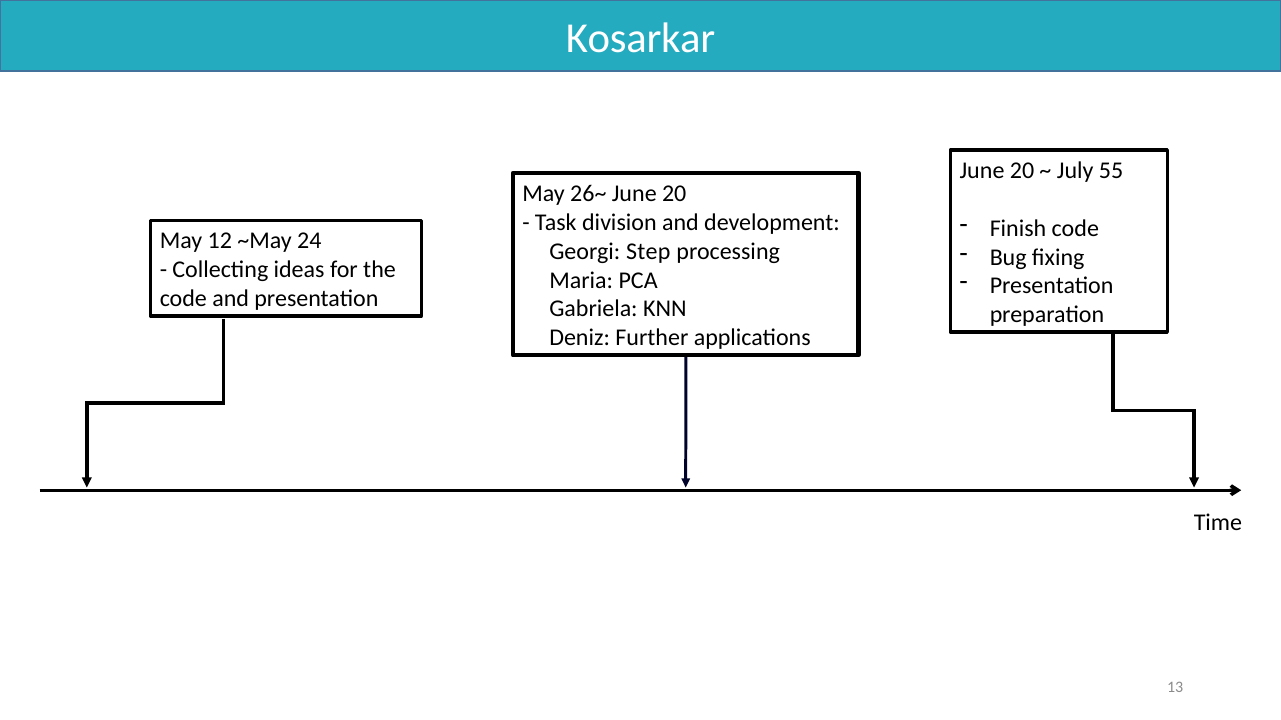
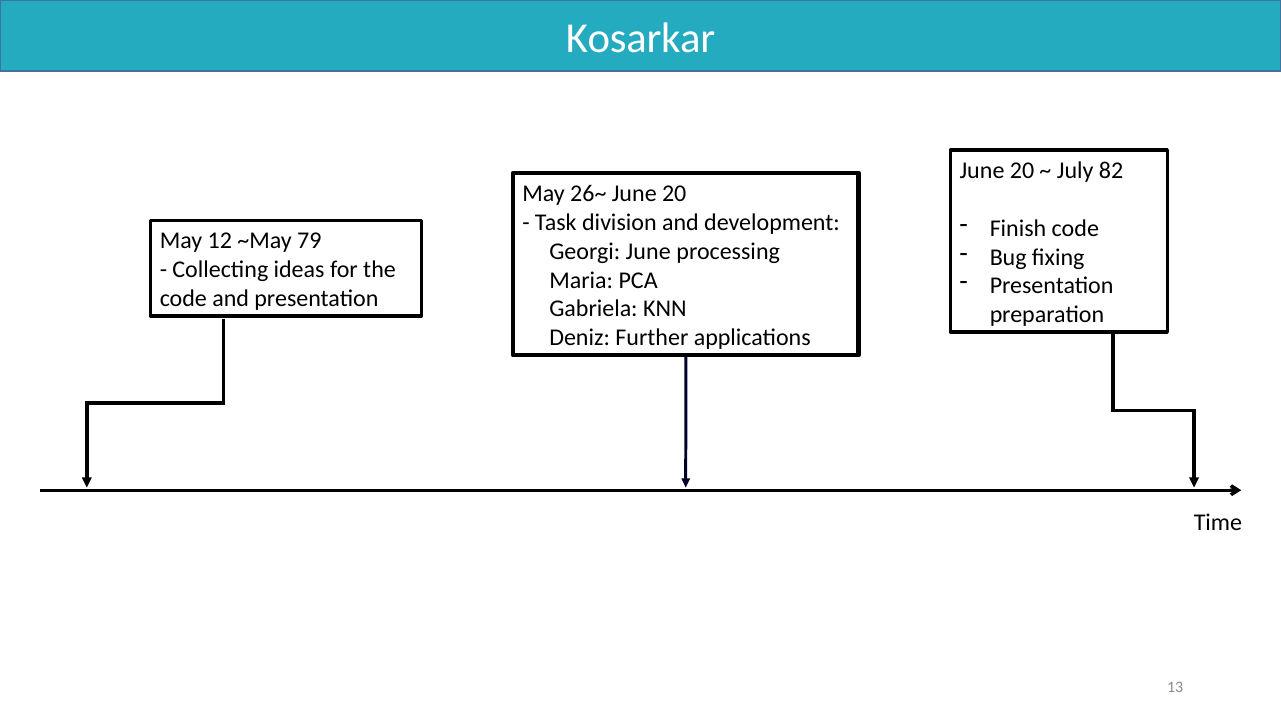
55: 55 -> 82
24: 24 -> 79
Georgi Step: Step -> June
